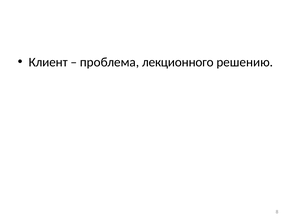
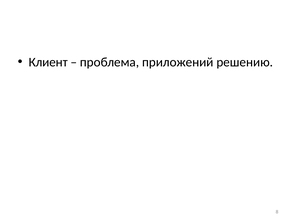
лекционного: лекционного -> приложений
